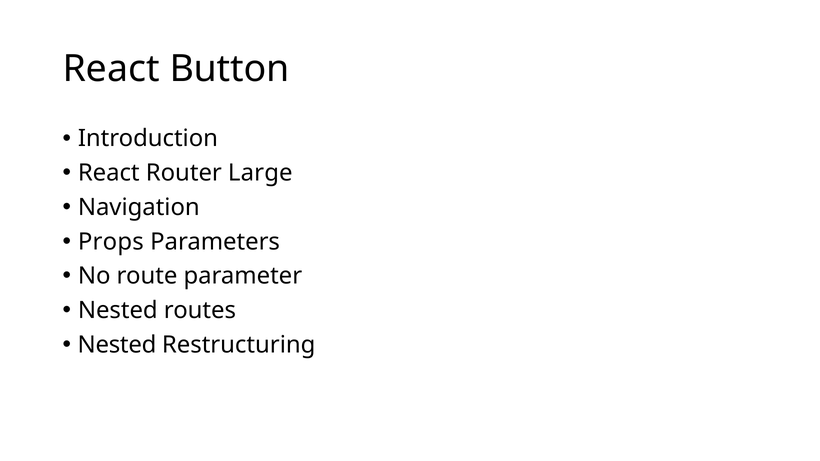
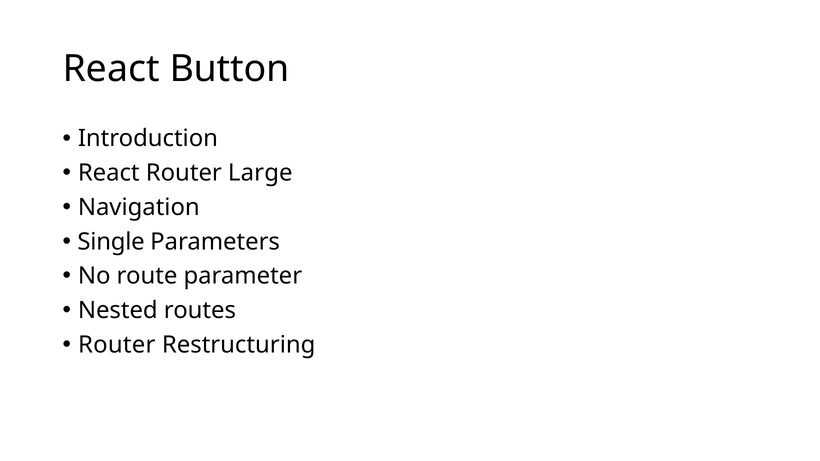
Props: Props -> Single
Nested at (117, 345): Nested -> Router
